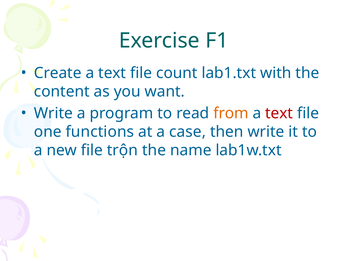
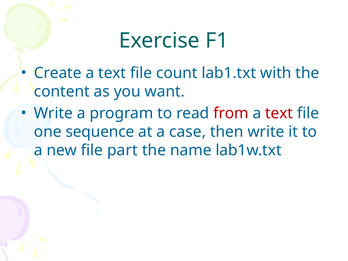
from colour: orange -> red
functions: functions -> sequence
trộn: trộn -> part
